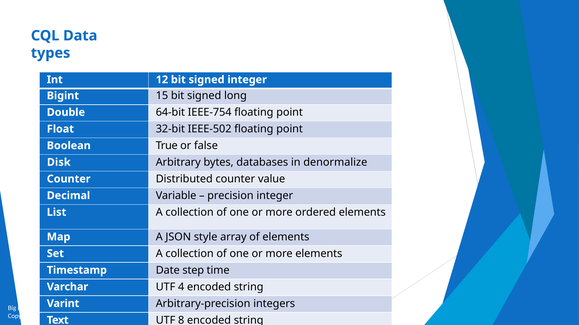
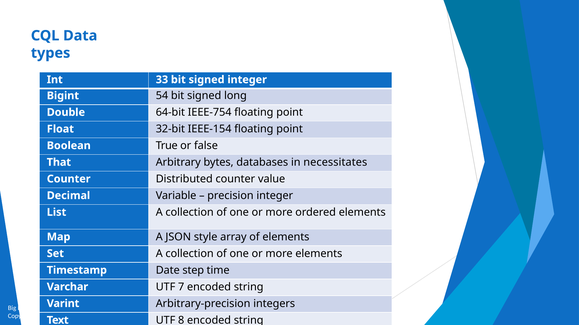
12: 12 -> 33
15: 15 -> 54
IEEE-502: IEEE-502 -> IEEE-154
Disk: Disk -> That
denormalize: denormalize -> necessitates
4: 4 -> 7
